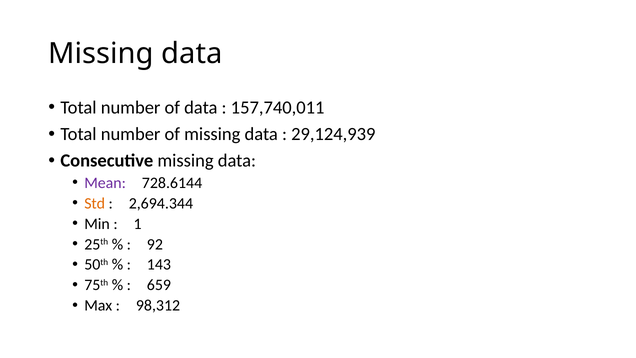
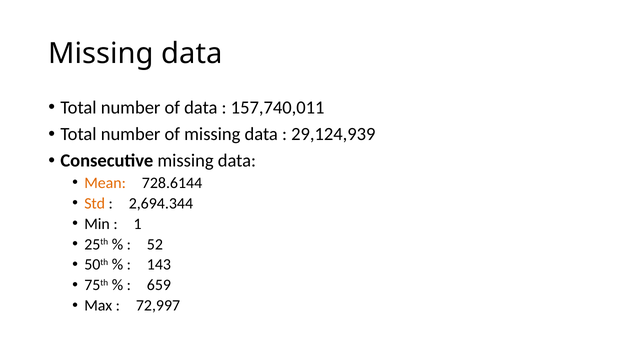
Mean colour: purple -> orange
92: 92 -> 52
98,312: 98,312 -> 72,997
